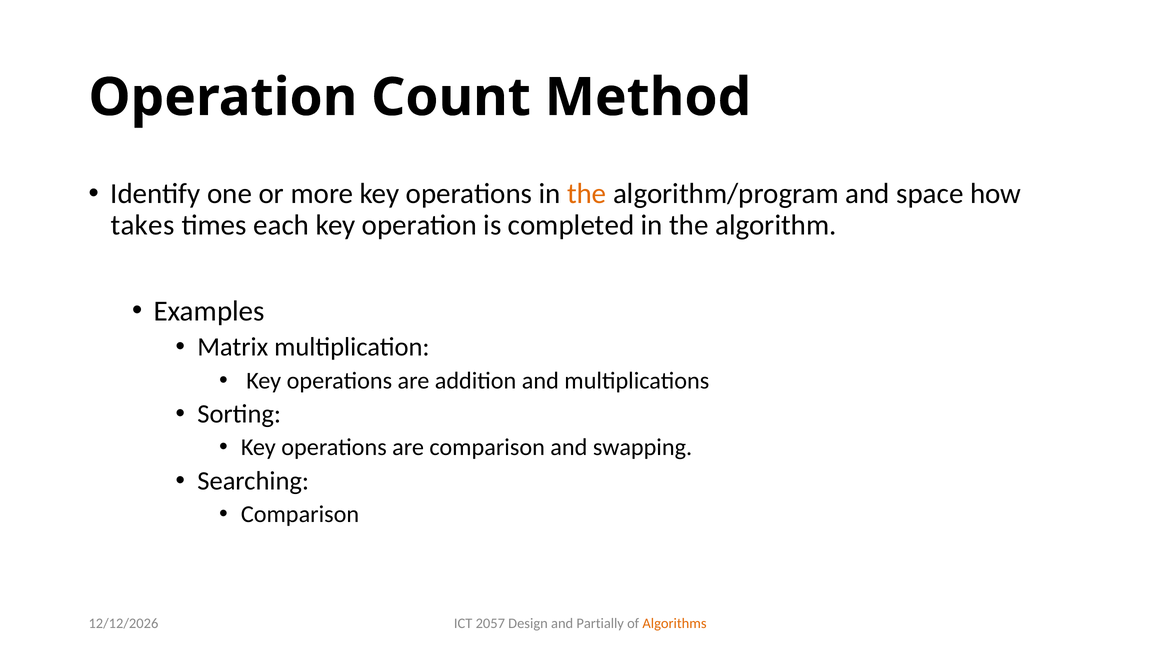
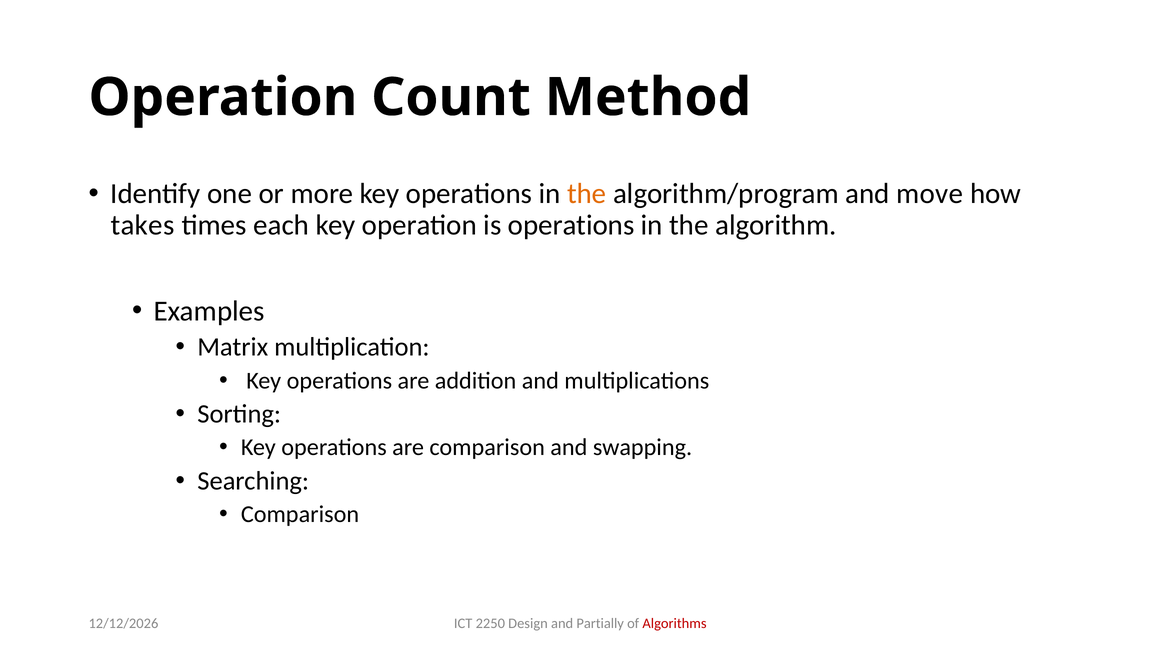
space: space -> move
is completed: completed -> operations
2057: 2057 -> 2250
Algorithms colour: orange -> red
